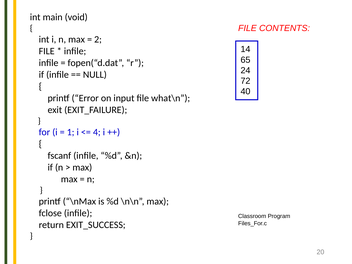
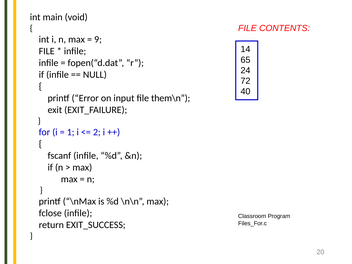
2: 2 -> 9
what\n: what\n -> them\n
4: 4 -> 2
